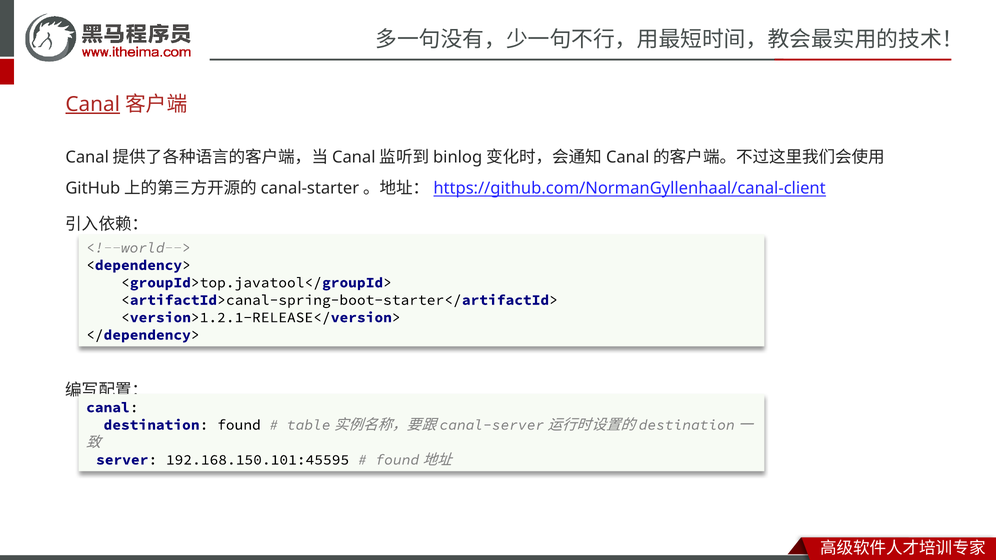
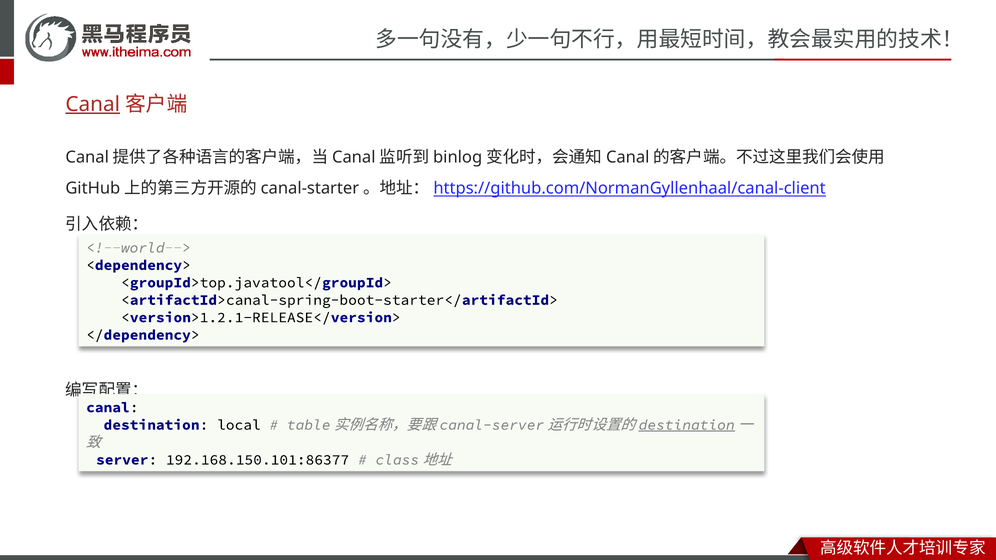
destination found: found -> local
destination at (687, 425) underline: none -> present
192.168.150.101:45595: 192.168.150.101:45595 -> 192.168.150.101:86377
found at (397, 460): found -> class
